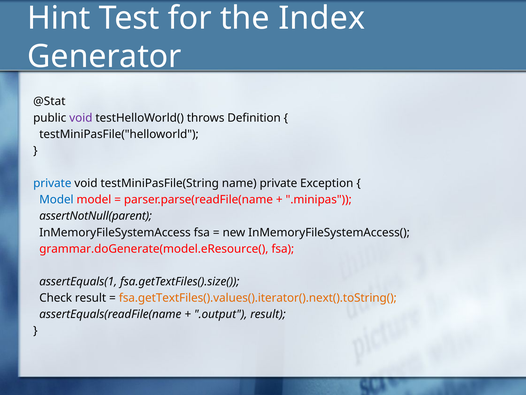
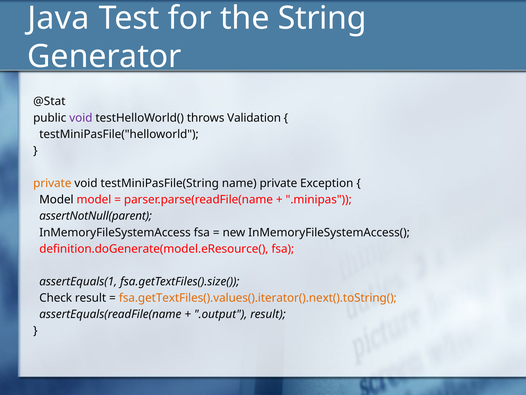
Hint: Hint -> Java
Index: Index -> String
Definition: Definition -> Validation
private at (52, 183) colour: blue -> orange
Model at (56, 199) colour: blue -> black
grammar.doGenerate(model.eResource(: grammar.doGenerate(model.eResource( -> definition.doGenerate(model.eResource(
